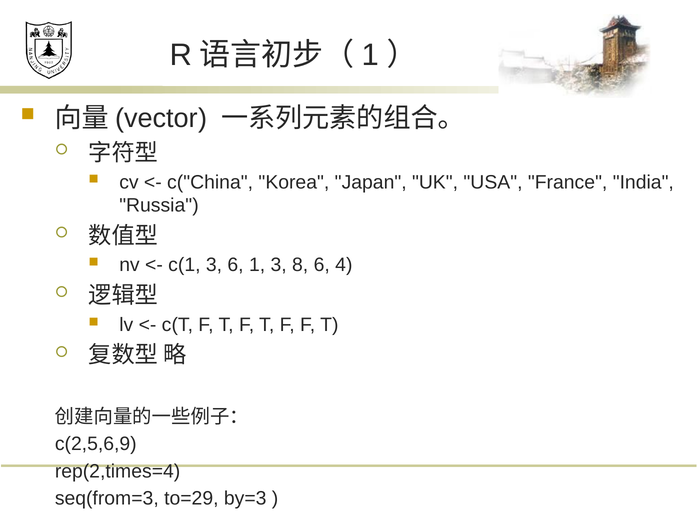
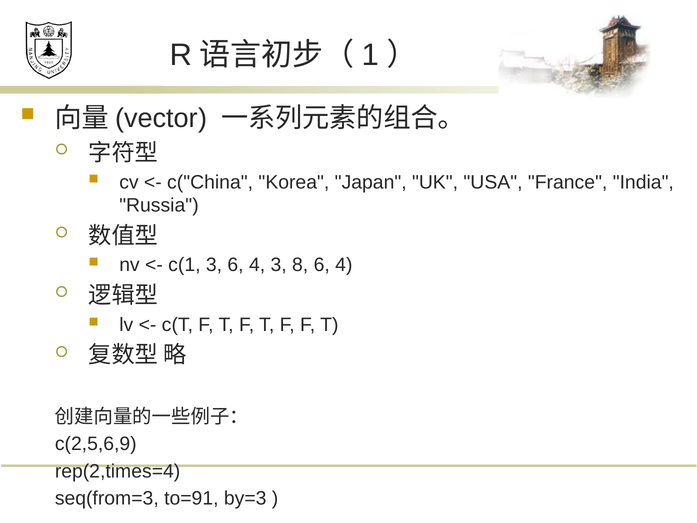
3 6 1: 1 -> 4
to=29: to=29 -> to=91
